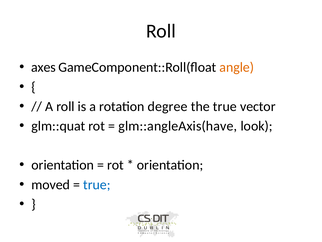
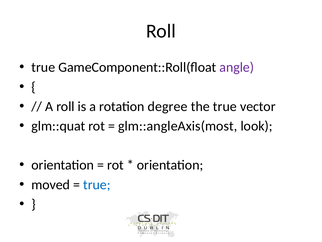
axes at (43, 67): axes -> true
angle colour: orange -> purple
glm::angleAxis(have: glm::angleAxis(have -> glm::angleAxis(most
